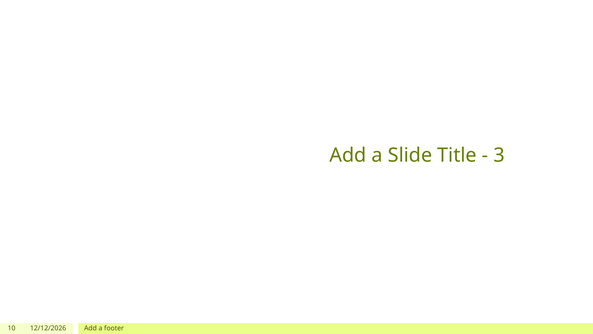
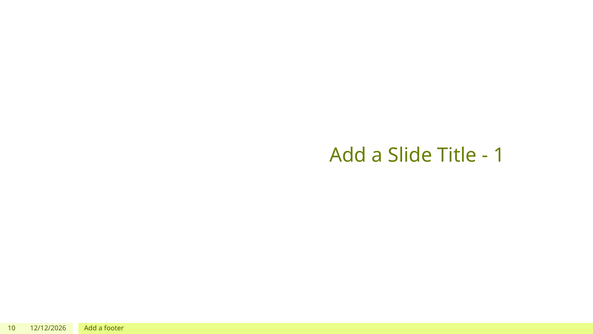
3: 3 -> 1
